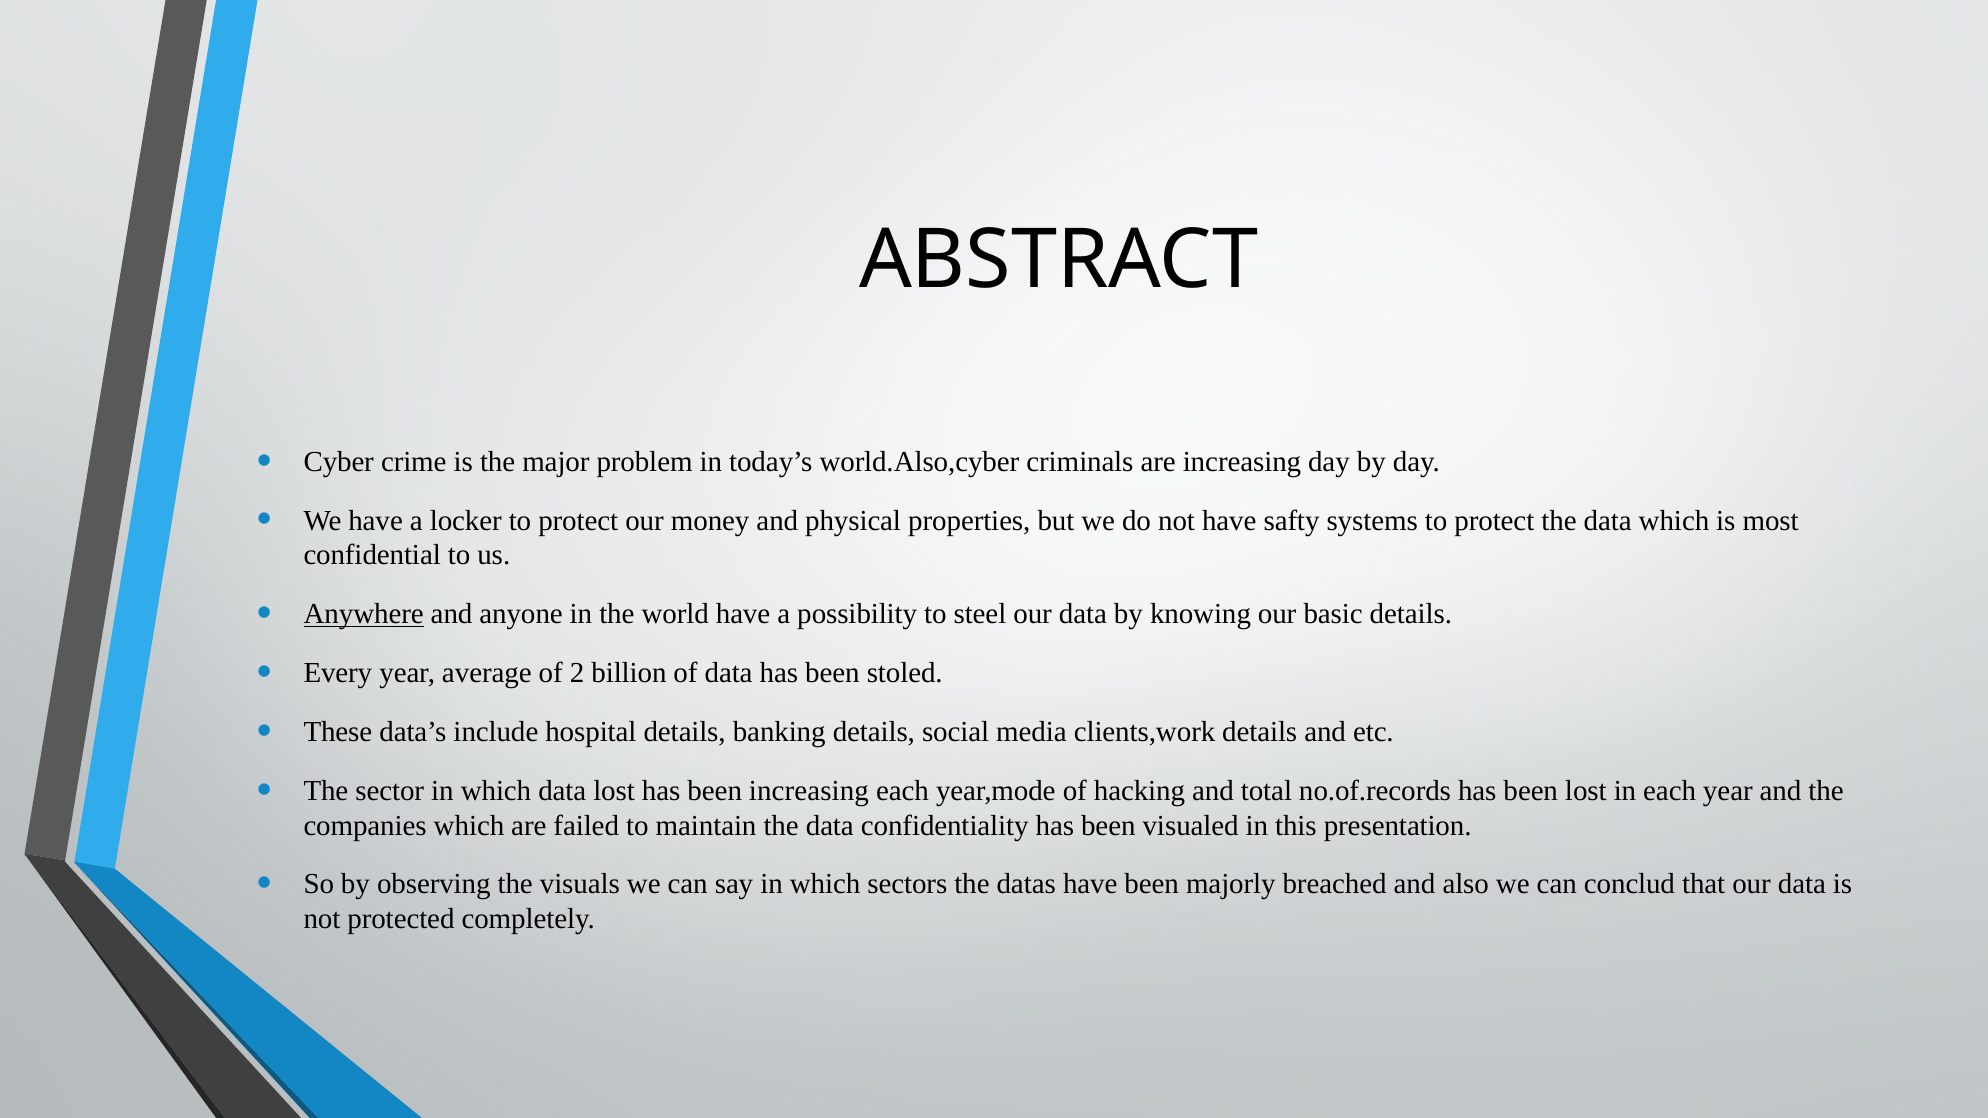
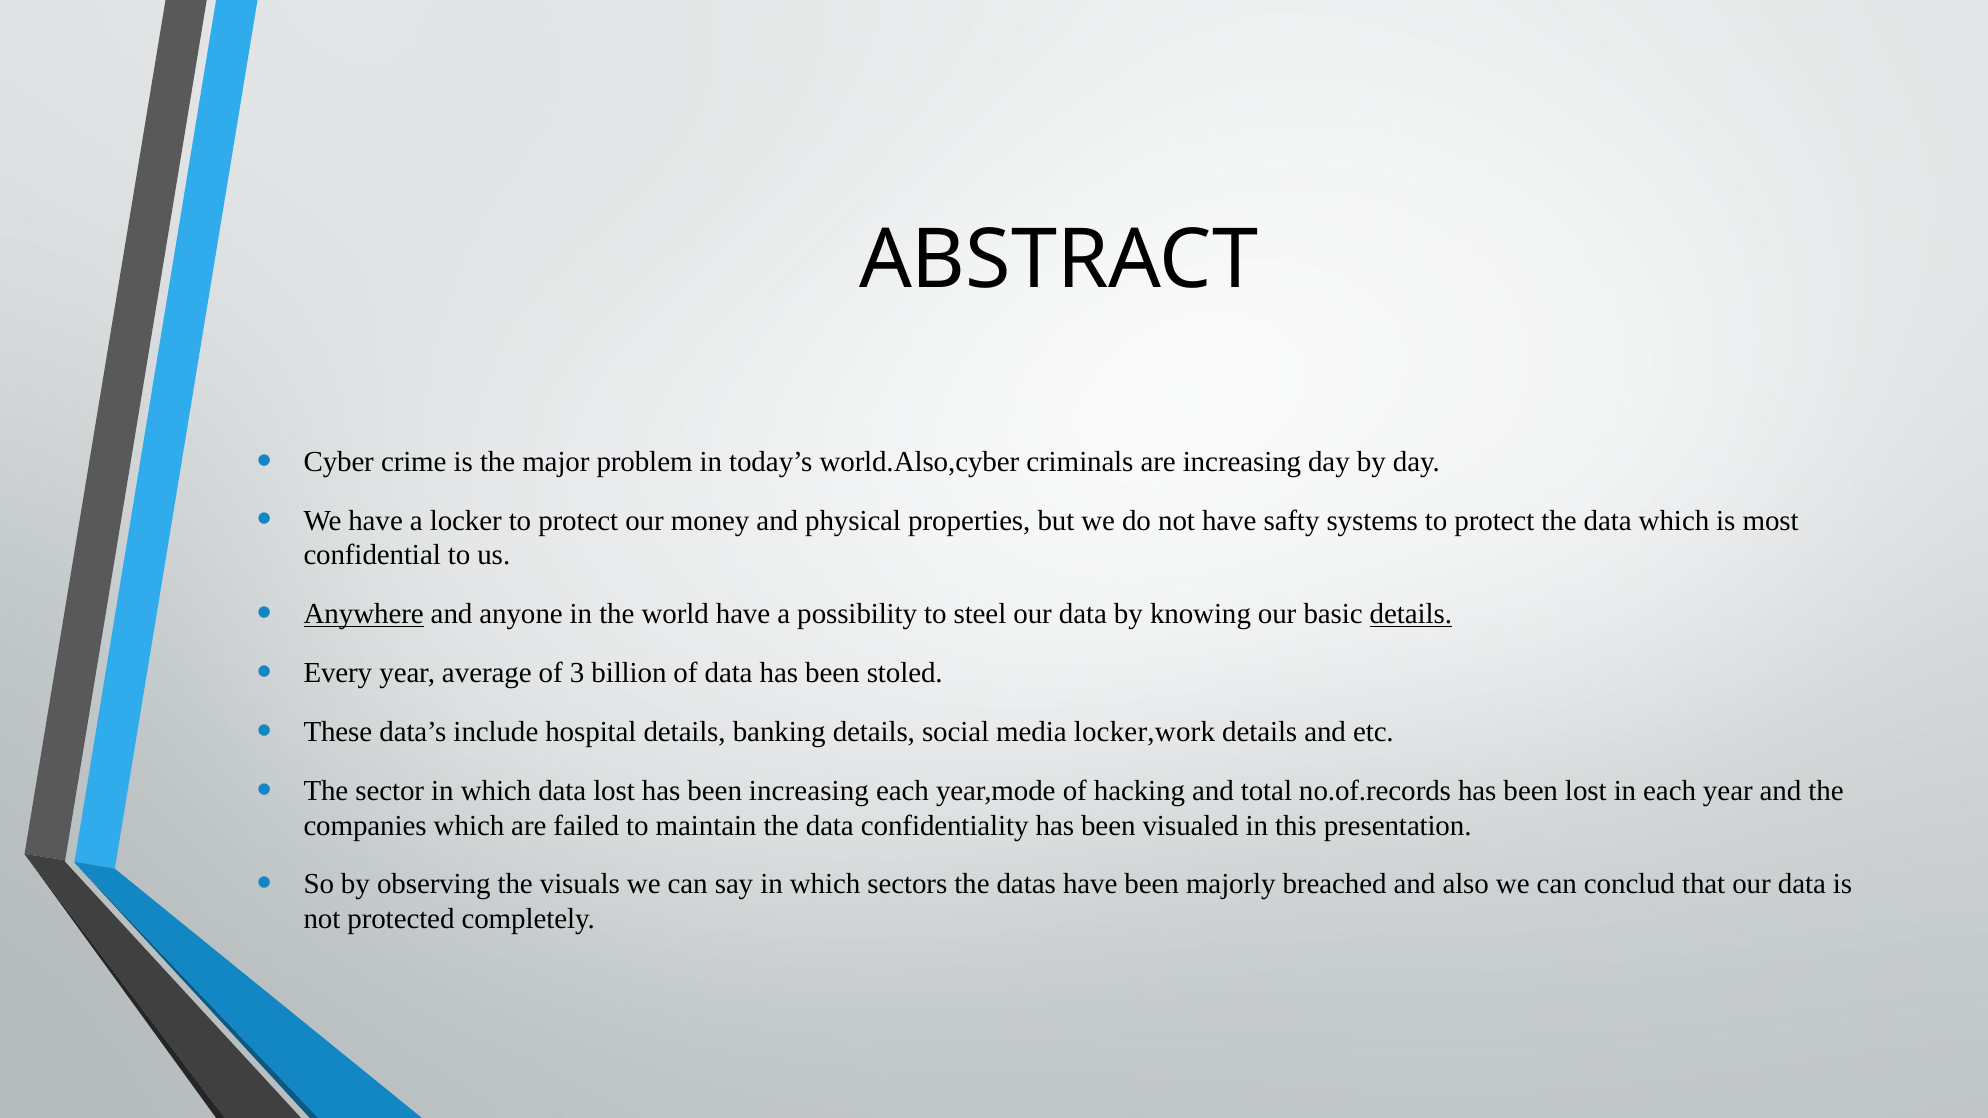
details at (1411, 614) underline: none -> present
2: 2 -> 3
clients,work: clients,work -> locker,work
